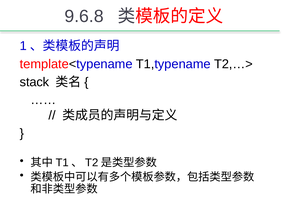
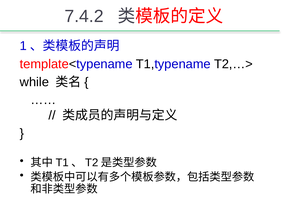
9.6.8: 9.6.8 -> 7.4.2
stack: stack -> while
